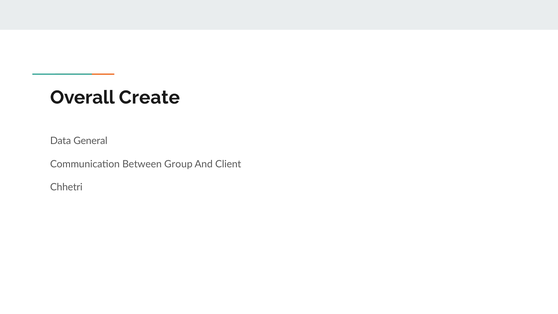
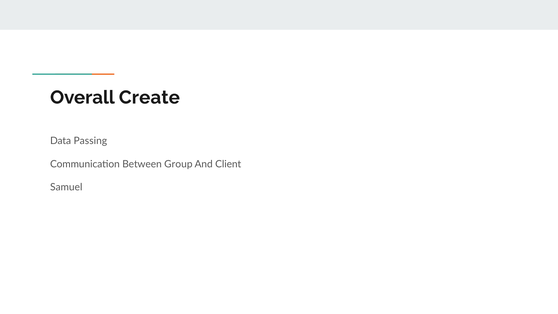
General: General -> Passing
Chhetri: Chhetri -> Samuel
